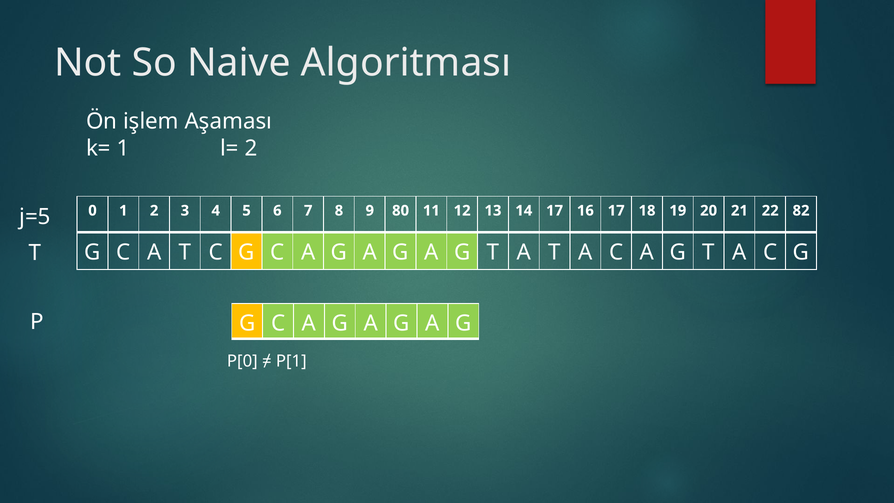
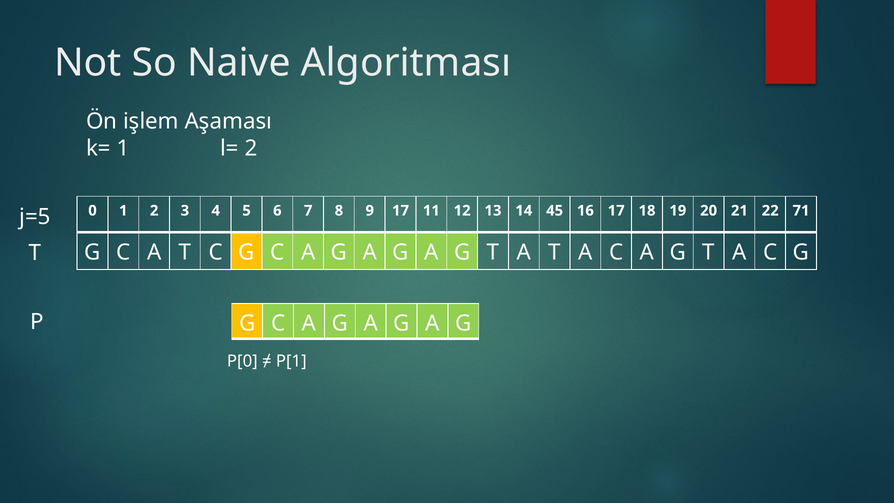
9 80: 80 -> 17
14 17: 17 -> 45
82: 82 -> 71
